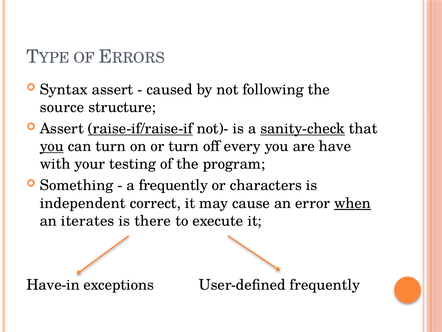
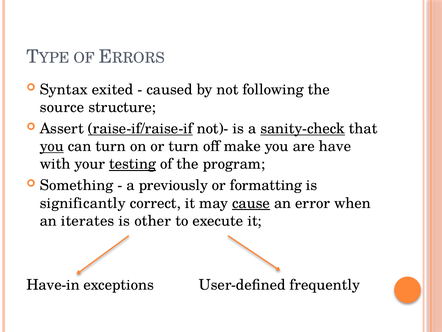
Syntax assert: assert -> exited
every: every -> make
testing underline: none -> present
a frequently: frequently -> previously
characters: characters -> formatting
independent: independent -> significantly
cause underline: none -> present
when underline: present -> none
there: there -> other
